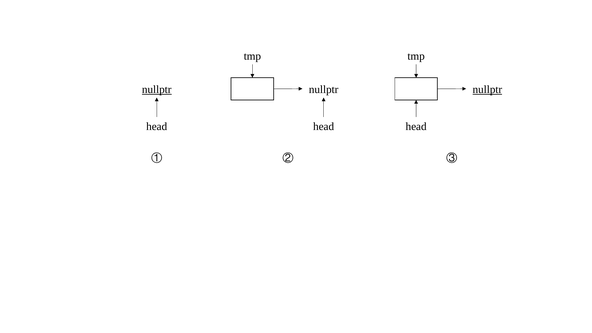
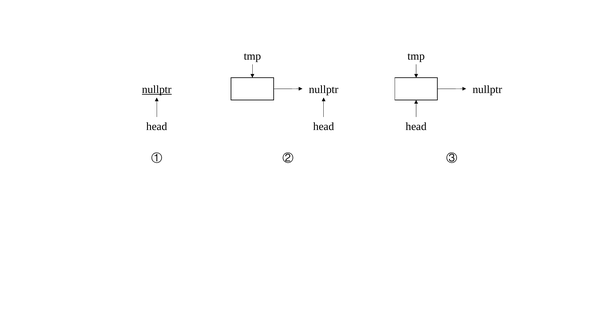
nullptr at (487, 89) underline: present -> none
